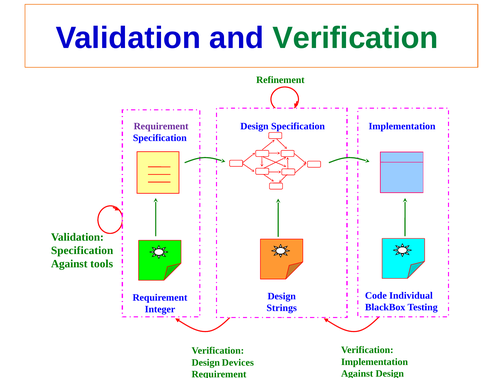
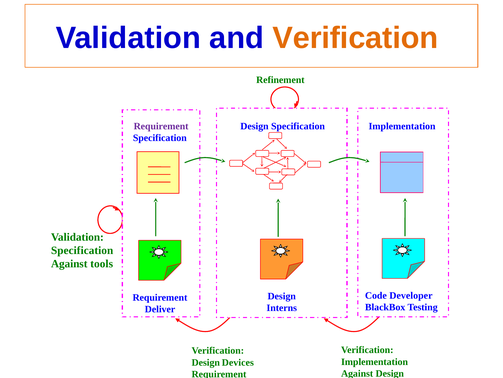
Verification at (355, 38) colour: green -> orange
Individual: Individual -> Developer
Strings: Strings -> Interns
Integer: Integer -> Deliver
